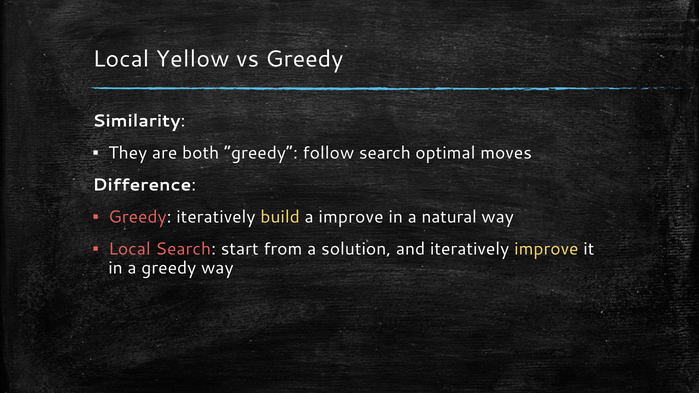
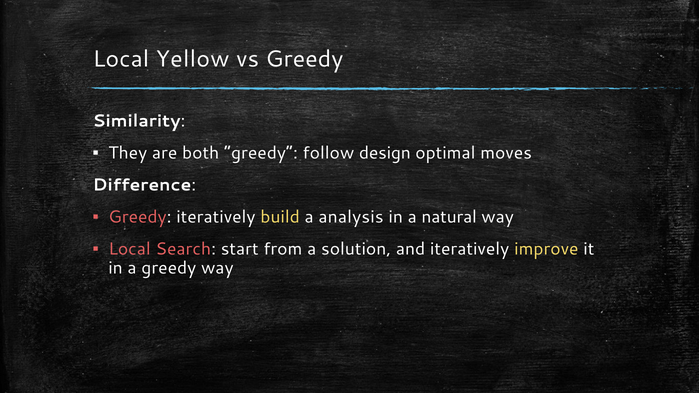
follow search: search -> design
a improve: improve -> analysis
